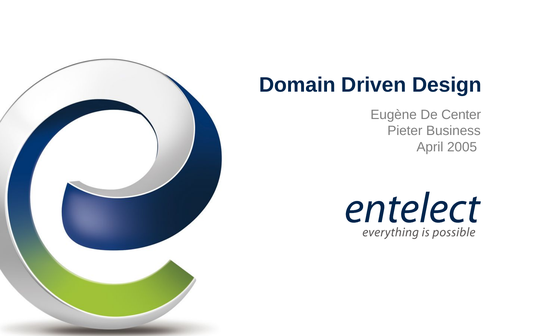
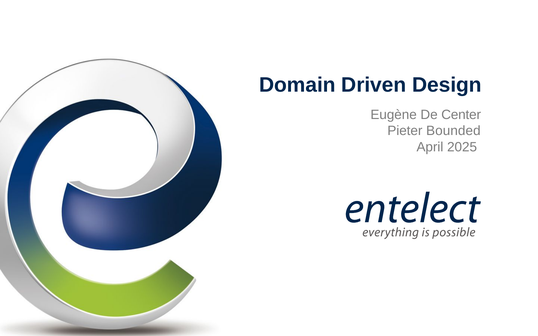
Business: Business -> Bounded
2005: 2005 -> 2025
